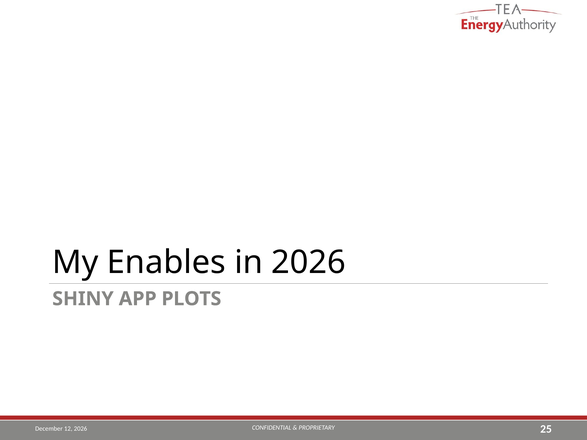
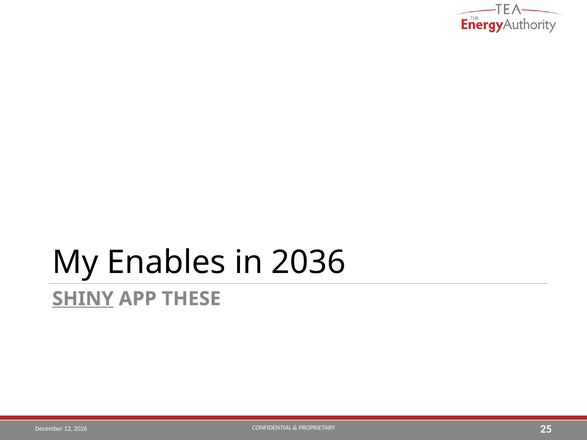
in 2026: 2026 -> 2036
SHINY underline: none -> present
PLOTS: PLOTS -> THESE
